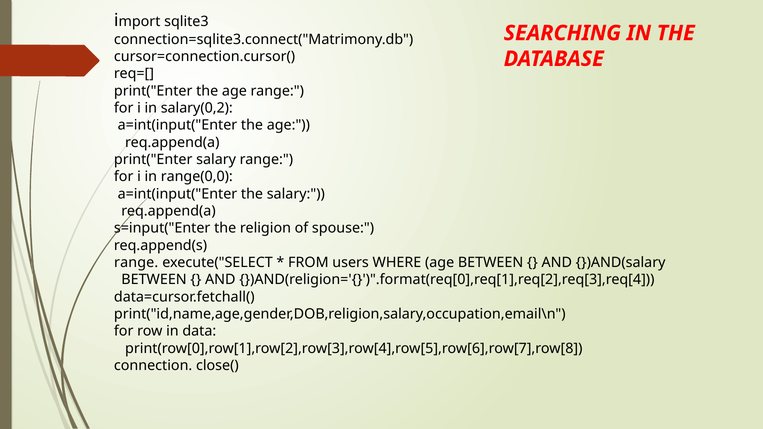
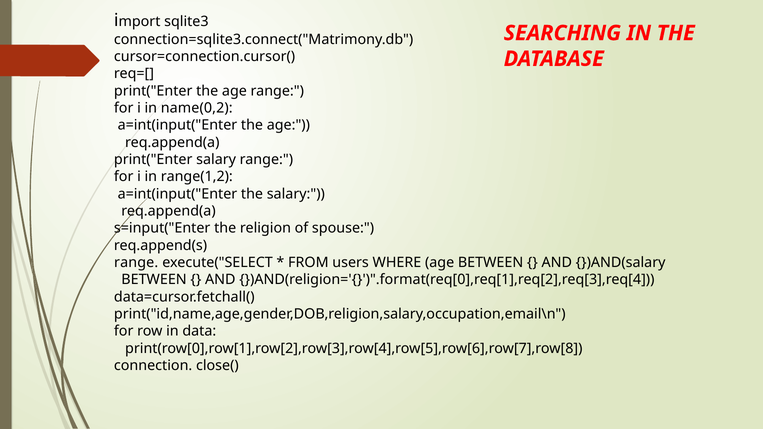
salary(0,2: salary(0,2 -> name(0,2
range(0,0: range(0,0 -> range(1,2
